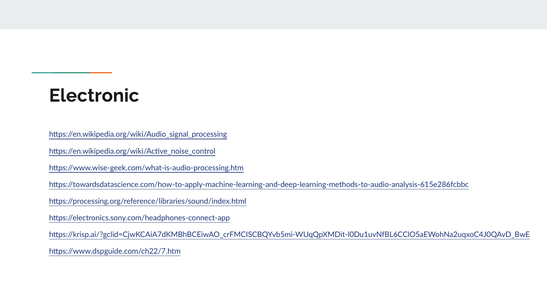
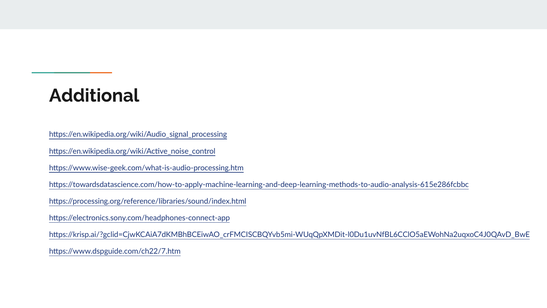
Electronic: Electronic -> Additional
